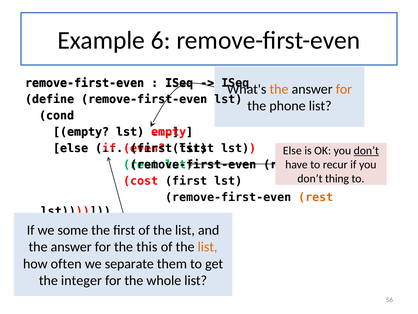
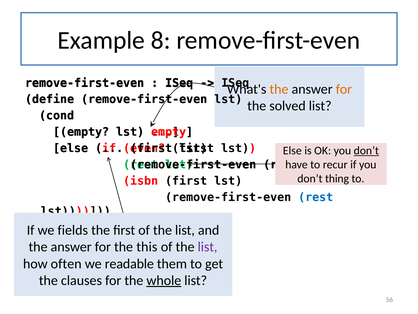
6: 6 -> 8
phone: phone -> solved
cost: cost -> isbn
rest at (316, 197) colour: orange -> blue
some: some -> fields
list at (208, 247) colour: orange -> purple
separate: separate -> readable
integer: integer -> clauses
whole underline: none -> present
